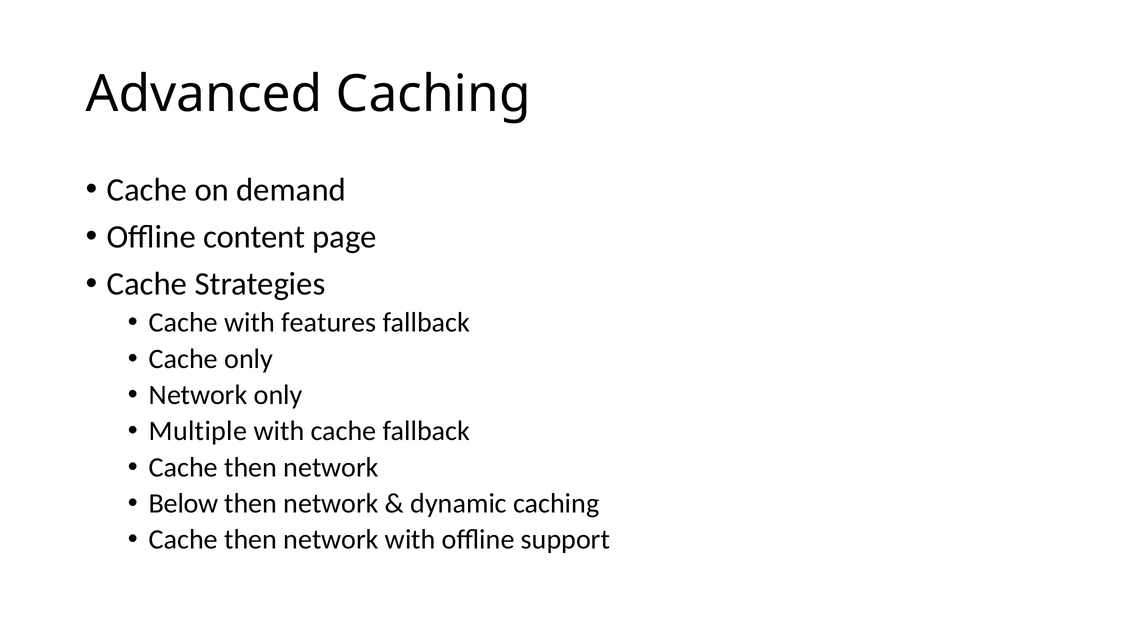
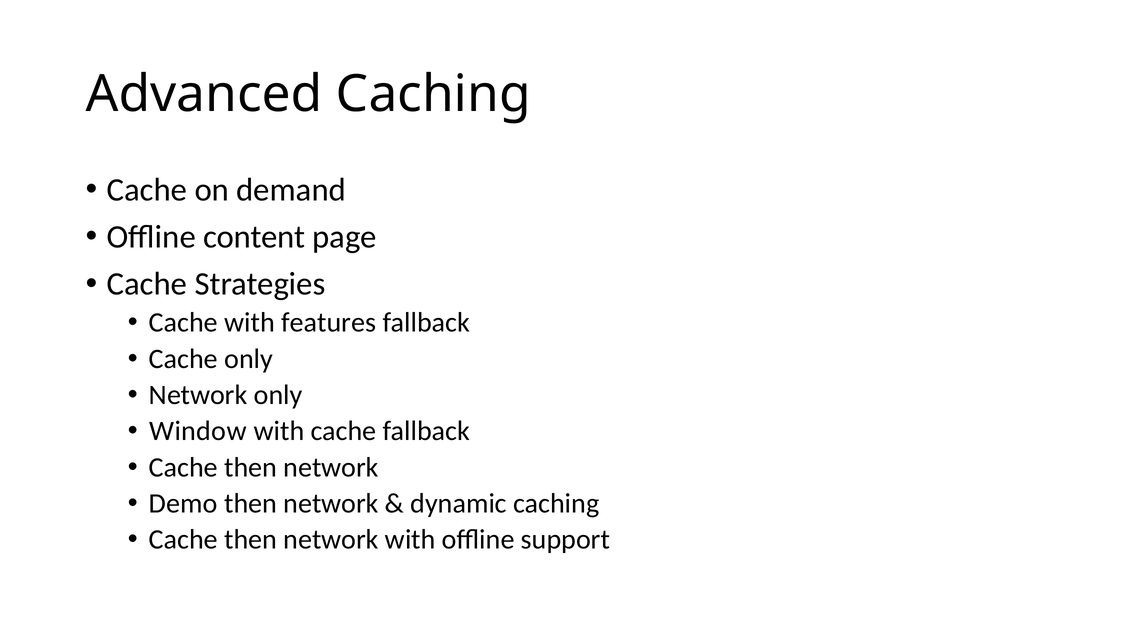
Multiple: Multiple -> Window
Below: Below -> Demo
